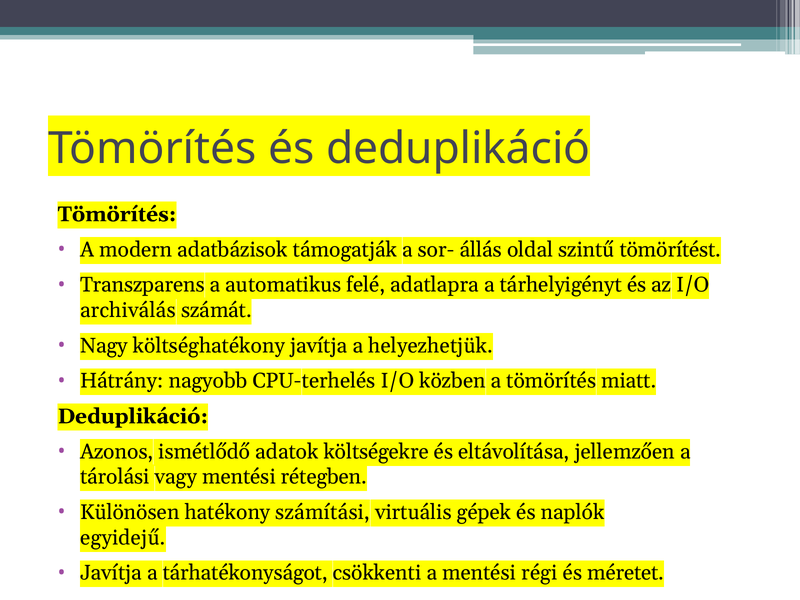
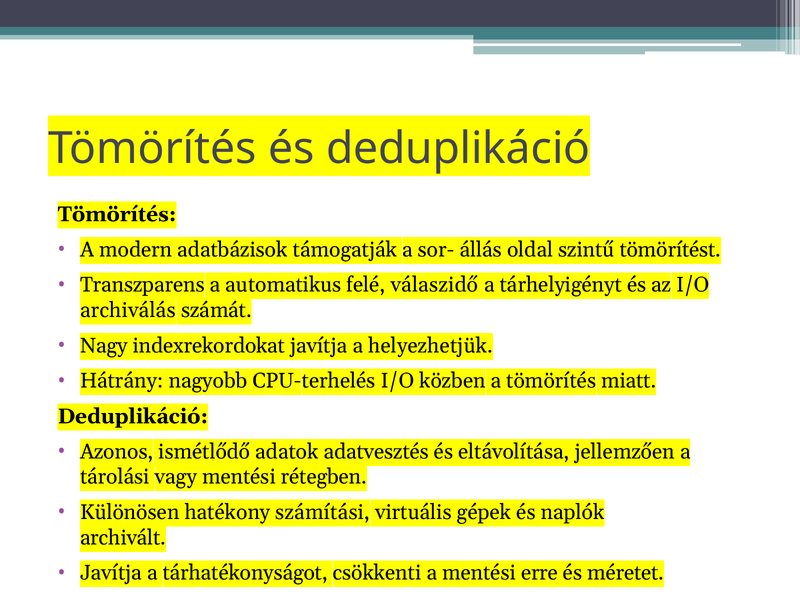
adatlapra: adatlapra -> válaszidő
költséghatékony: költséghatékony -> indexrekordokat
költségekre: költségekre -> adatvesztés
egyidejű: egyidejű -> archivált
régi: régi -> erre
